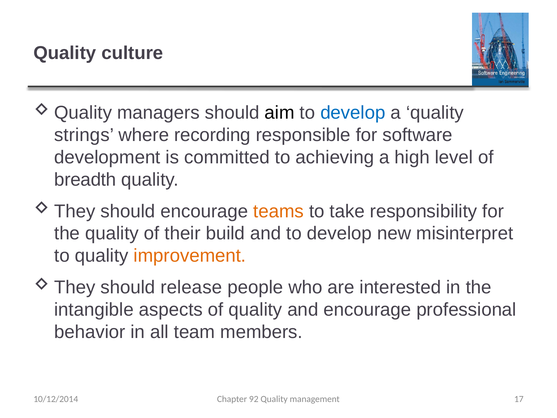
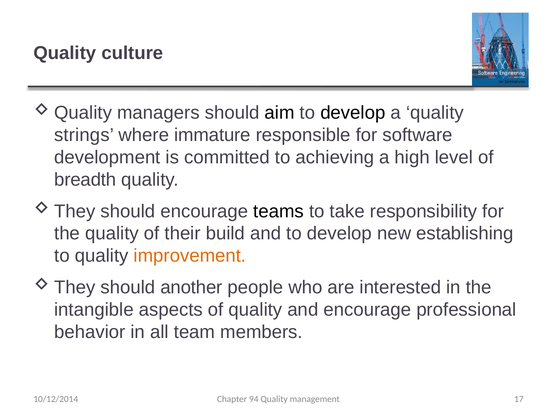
develop at (353, 113) colour: blue -> black
recording: recording -> immature
teams colour: orange -> black
misinterpret: misinterpret -> establishing
release: release -> another
92: 92 -> 94
